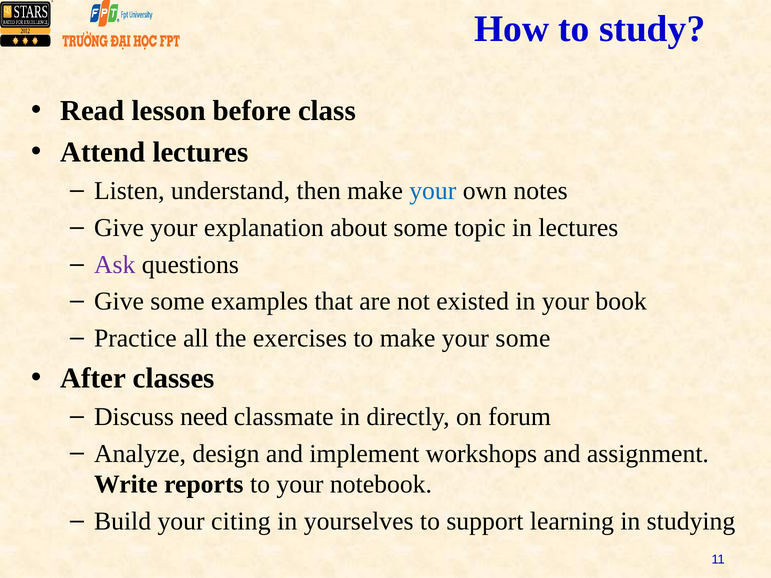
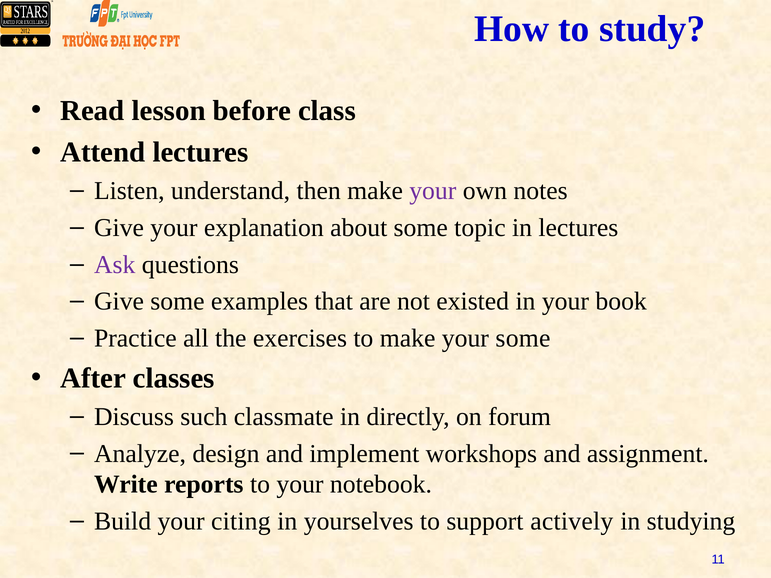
your at (433, 191) colour: blue -> purple
need: need -> such
learning: learning -> actively
